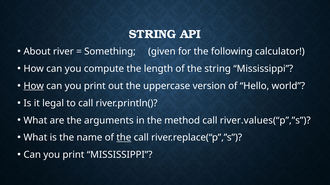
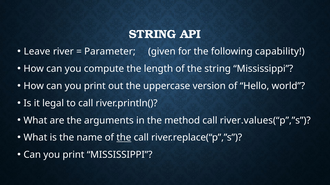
About: About -> Leave
Something: Something -> Parameter
calculator: calculator -> capability
How at (34, 86) underline: present -> none
